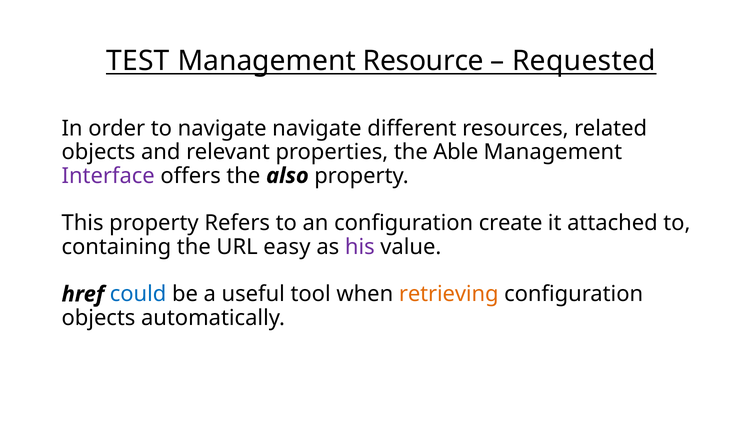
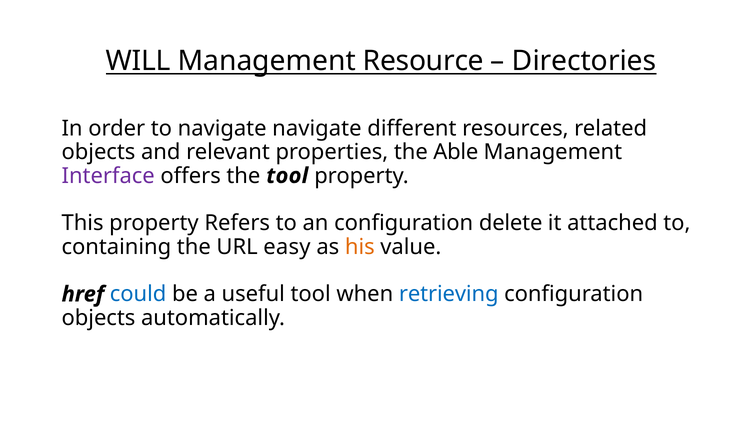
TEST: TEST -> WILL
Requested: Requested -> Directories
the also: also -> tool
create: create -> delete
his colour: purple -> orange
retrieving colour: orange -> blue
